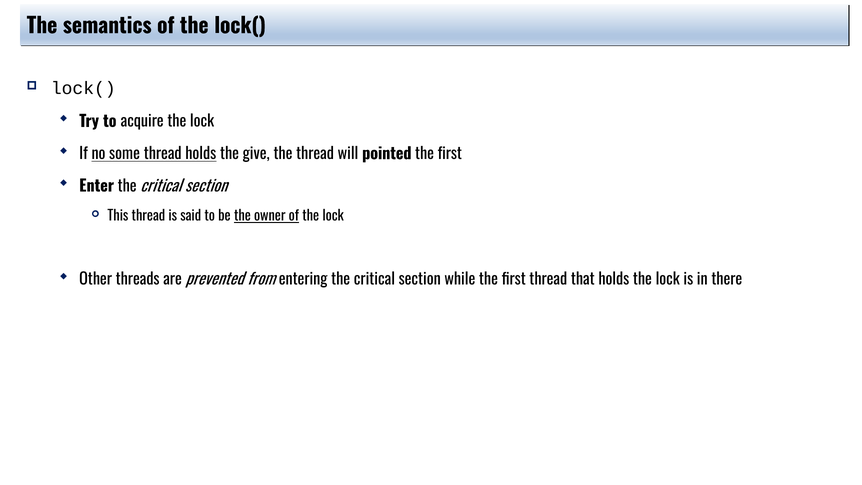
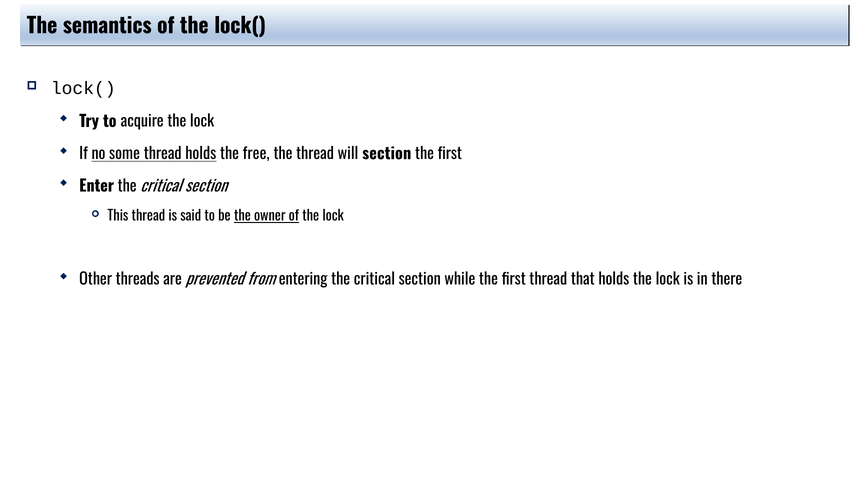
give: give -> free
will pointed: pointed -> section
